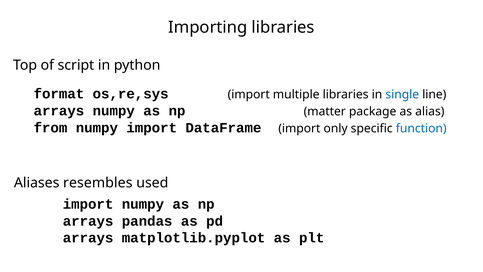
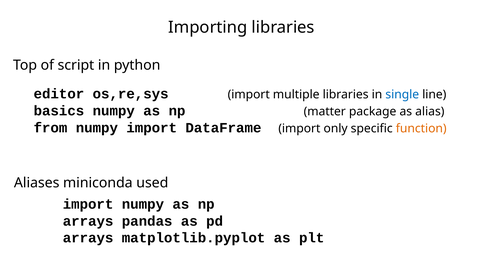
format: format -> editor
arrays at (59, 111): arrays -> basics
function colour: blue -> orange
resembles: resembles -> miniconda
